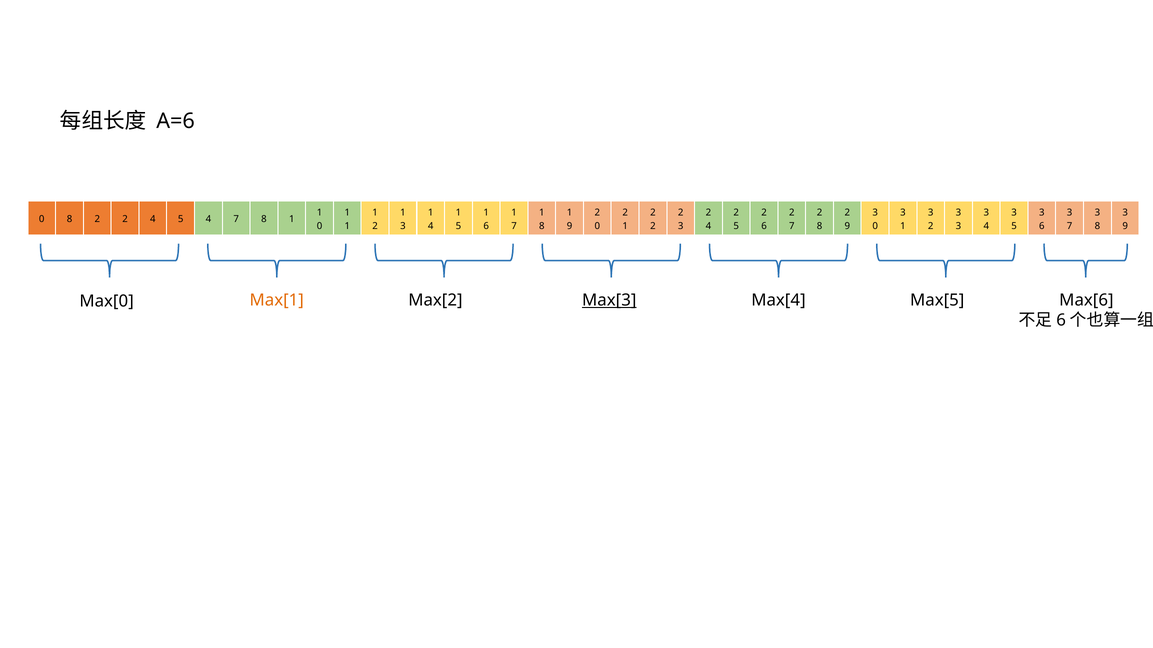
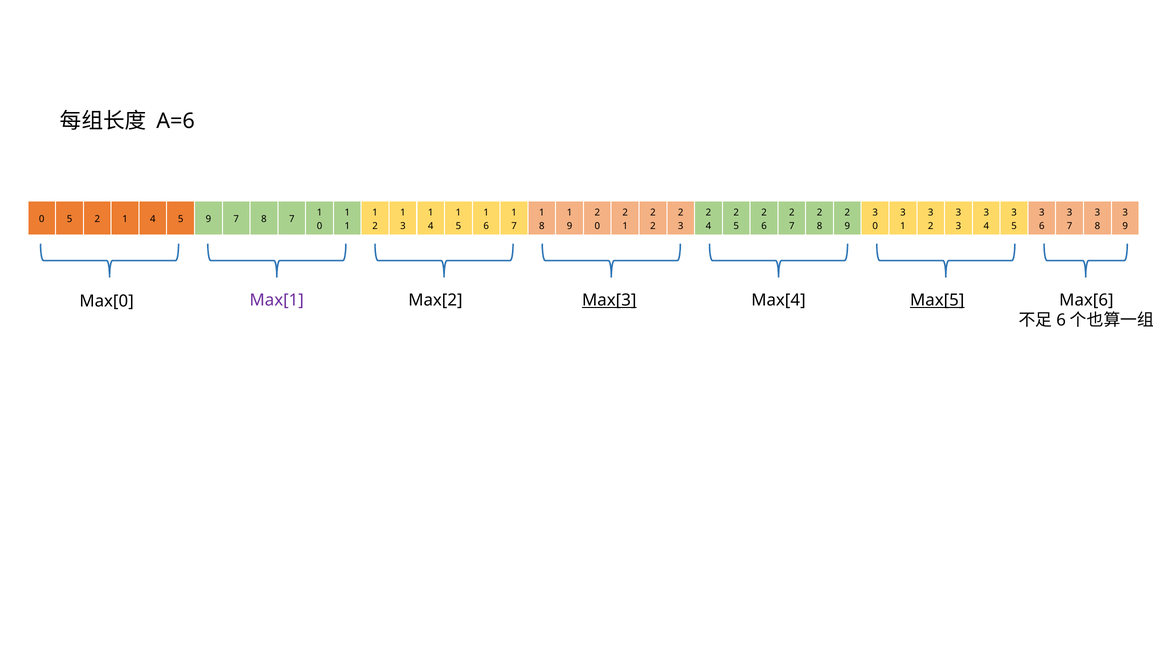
0 8: 8 -> 5
2 at (125, 219): 2 -> 1
5 4: 4 -> 9
7 8 1: 1 -> 7
Max[1 colour: orange -> purple
Max[5 underline: none -> present
